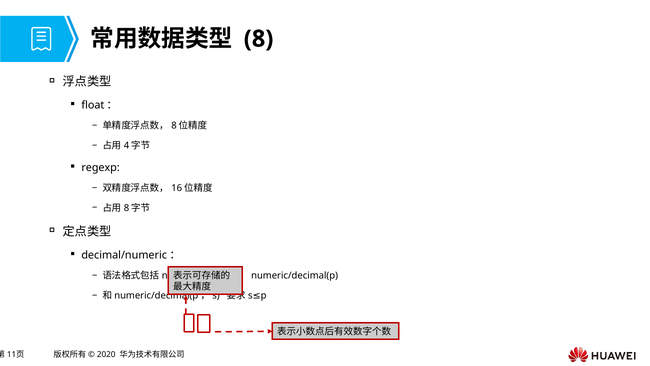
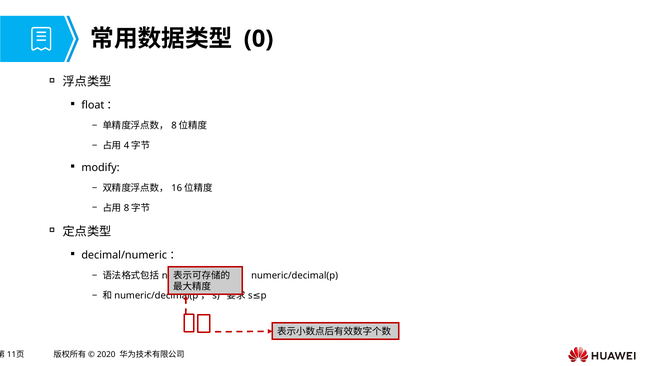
8: 8 -> 0
regexp: regexp -> modify
